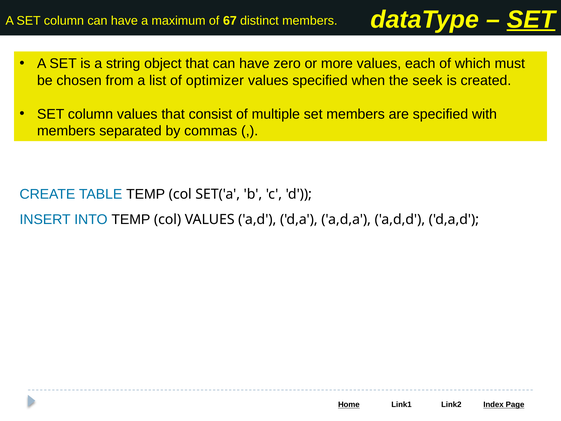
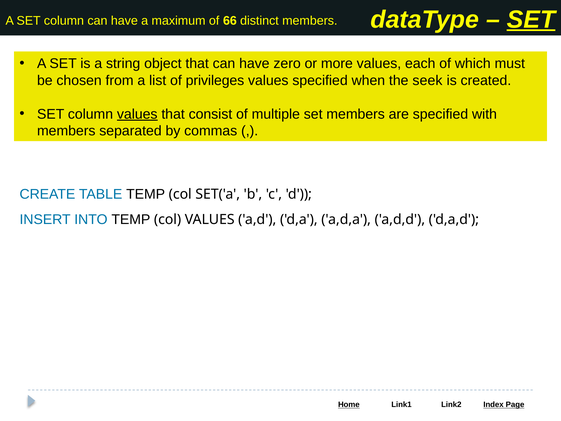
67: 67 -> 66
optimizer: optimizer -> privileges
values at (137, 114) underline: none -> present
